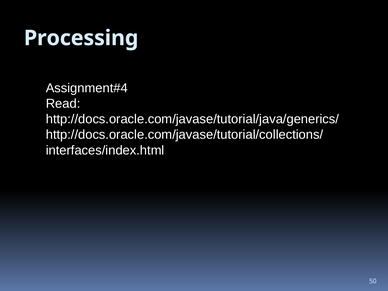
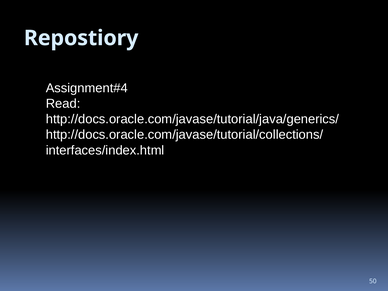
Processing: Processing -> Repostiory
